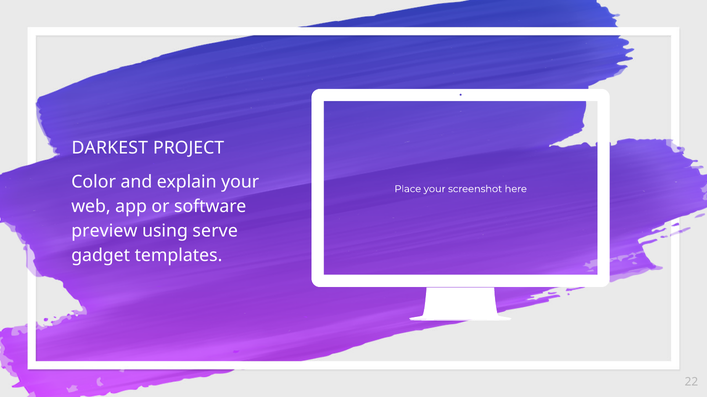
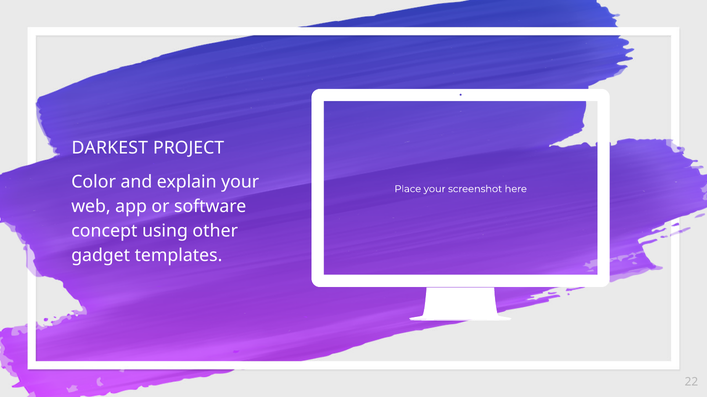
preview: preview -> concept
serve: serve -> other
